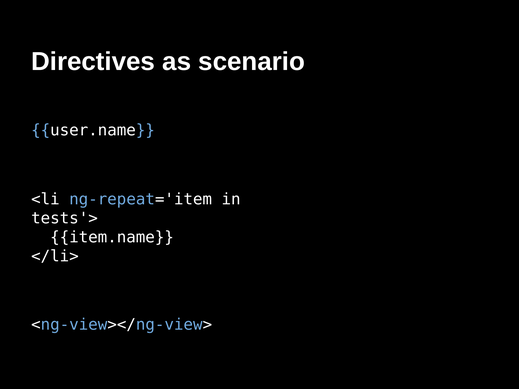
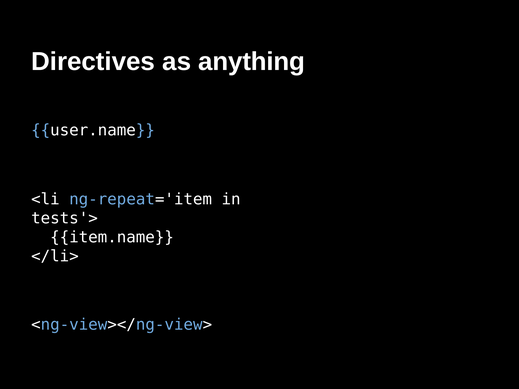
scenario: scenario -> anything
